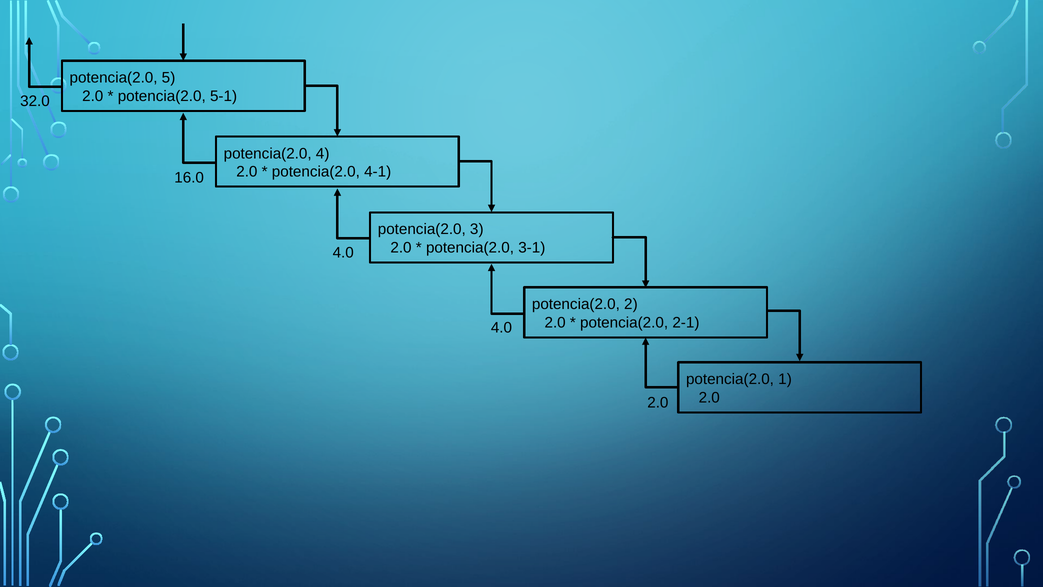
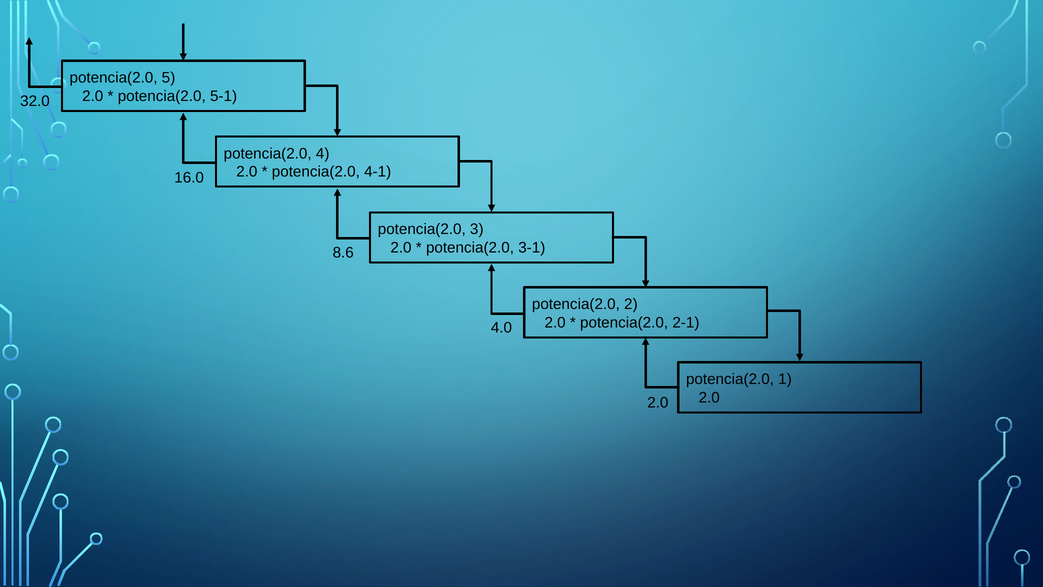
4.0 at (343, 253): 4.0 -> 8.6
